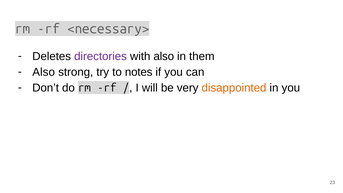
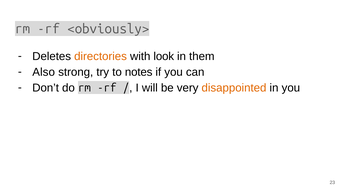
<necessary>: <necessary> -> <obviously>
directories colour: purple -> orange
with also: also -> look
